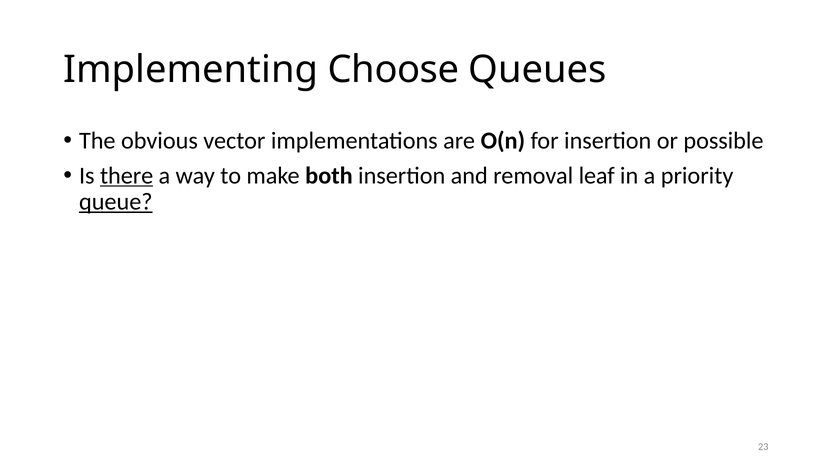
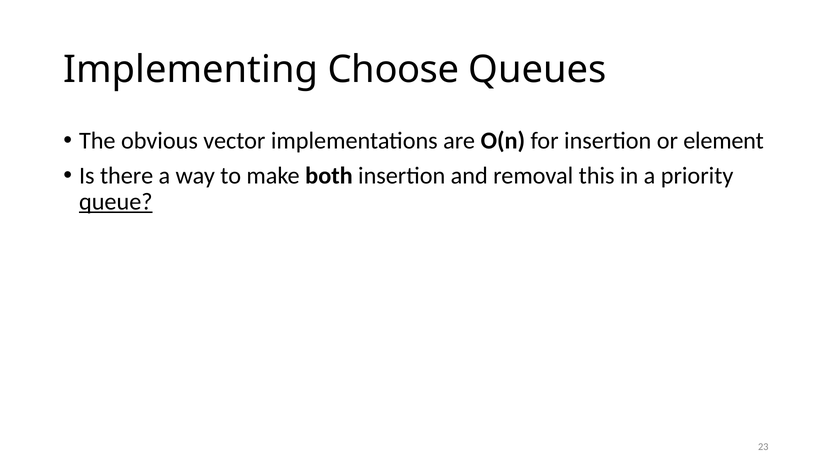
possible: possible -> element
there underline: present -> none
leaf: leaf -> this
